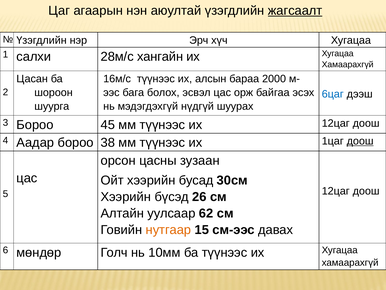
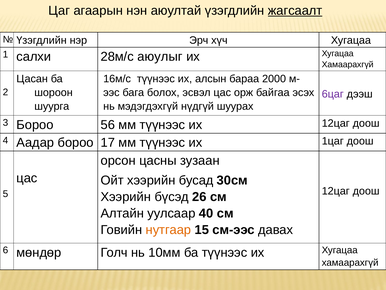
хангайн: хангайн -> аюулыг
6цаг colour: blue -> purple
45: 45 -> 56
38: 38 -> 17
доош at (360, 141) underline: present -> none
62: 62 -> 40
